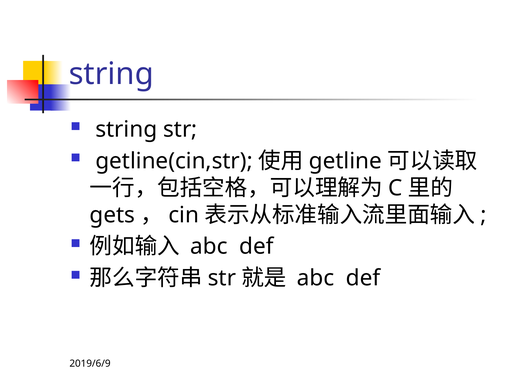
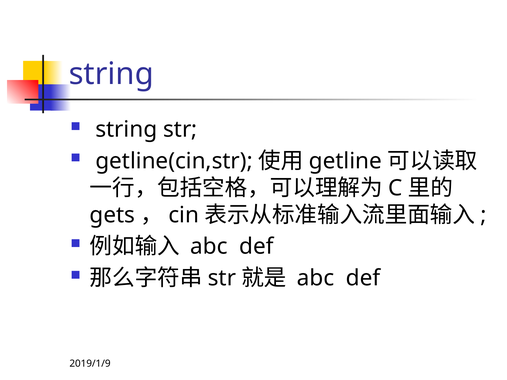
2019/6/9: 2019/6/9 -> 2019/1/9
